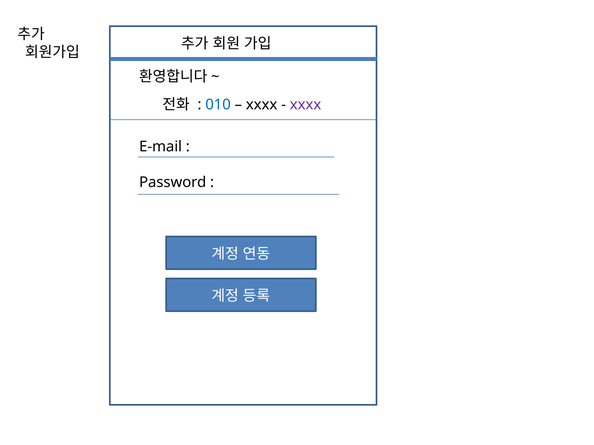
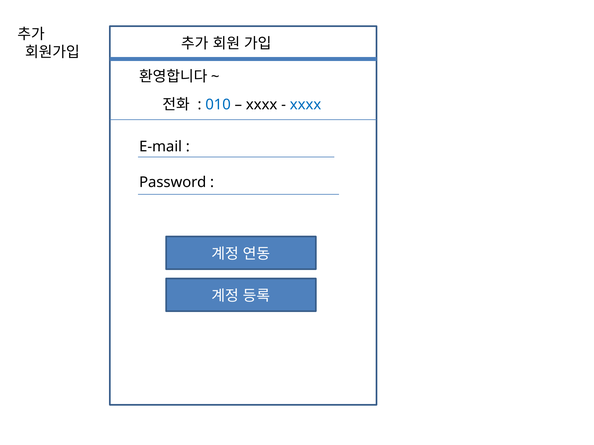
xxxx at (306, 105) colour: purple -> blue
